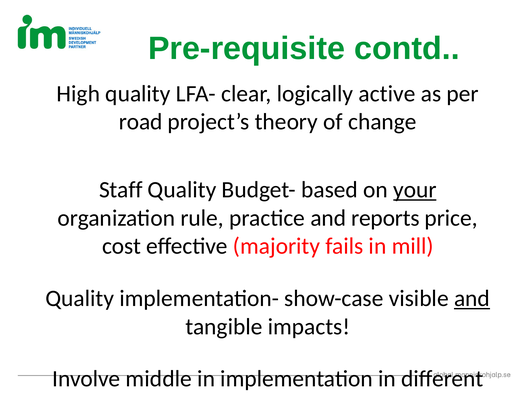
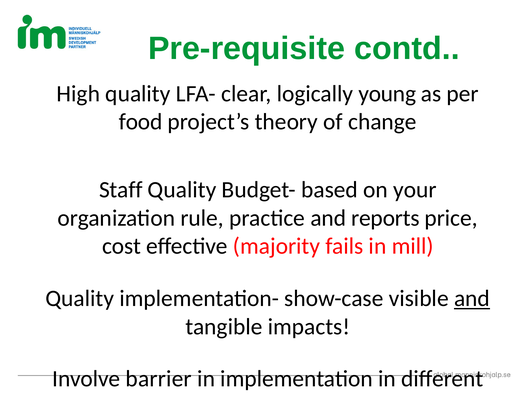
active: active -> young
road: road -> food
your underline: present -> none
middle: middle -> barrier
